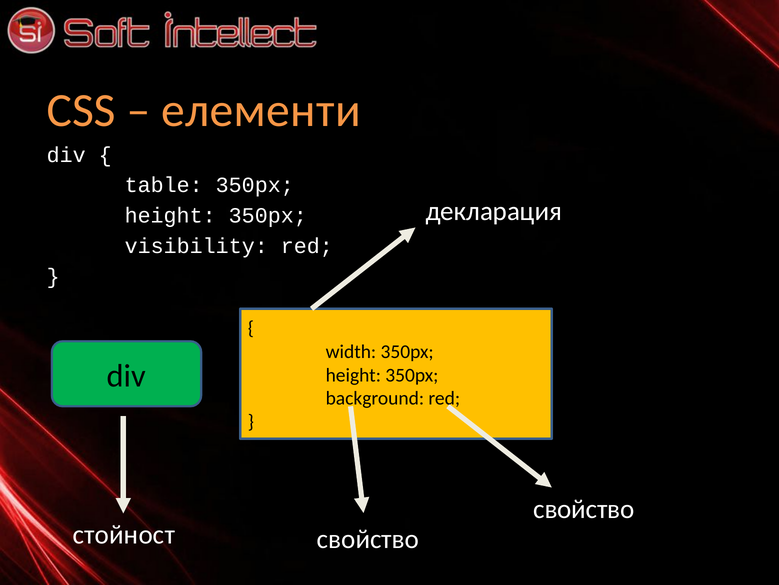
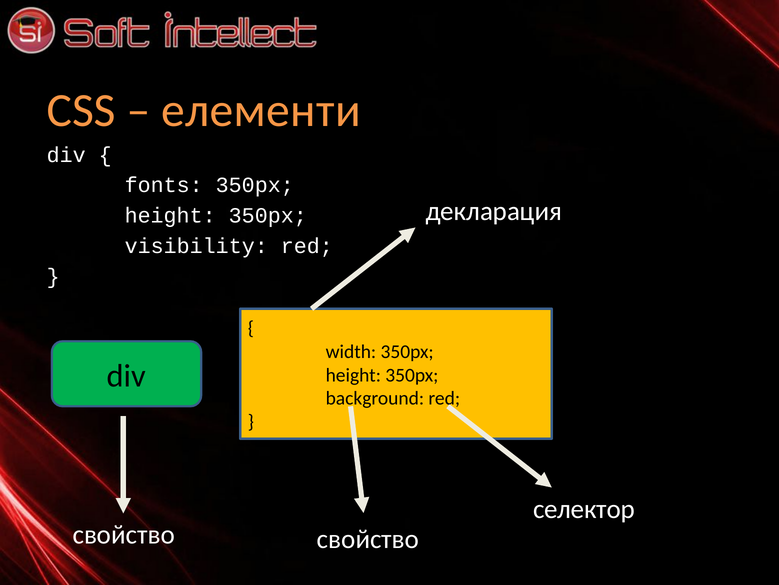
table: table -> fonts
свойство at (584, 509): свойство -> селектор
стойност at (124, 534): стойност -> свойство
